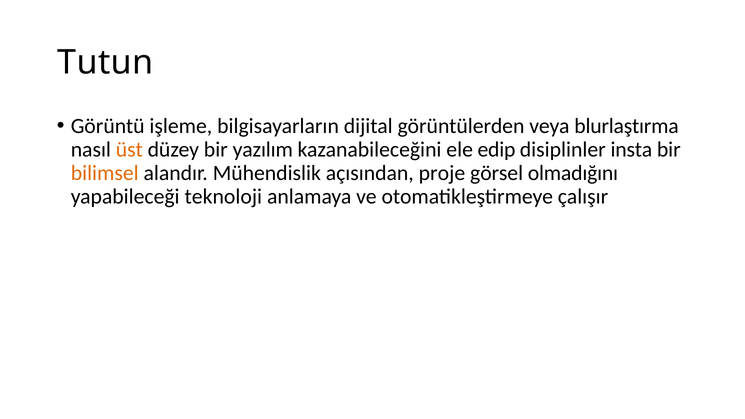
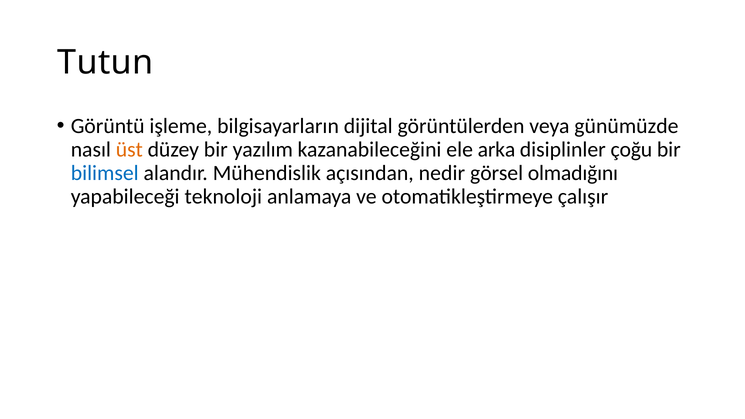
blurlaştırma: blurlaştırma -> günümüzde
edip: edip -> arka
insta: insta -> çoğu
bilimsel colour: orange -> blue
proje: proje -> nedir
